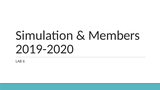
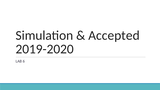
Members: Members -> Accepted
